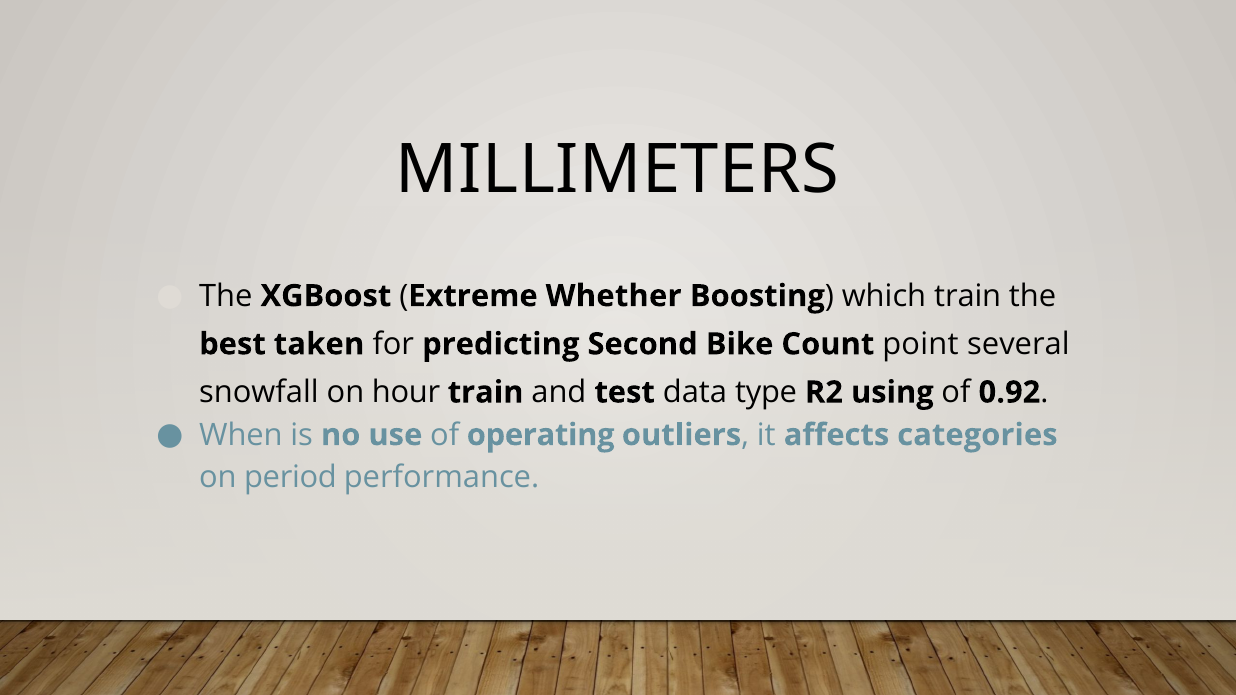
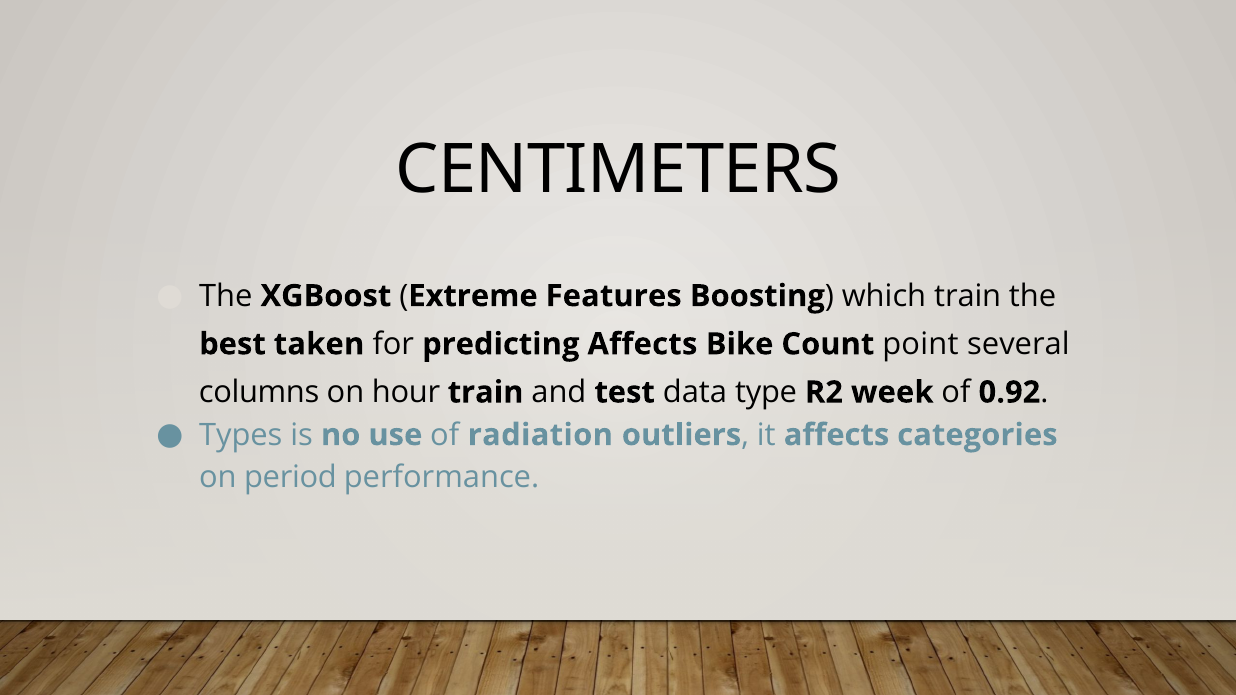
MILLIMETERS: MILLIMETERS -> CENTIMETERS
Whether: Whether -> Features
predicting Second: Second -> Affects
snowfall: snowfall -> columns
using: using -> week
When: When -> Types
operating: operating -> radiation
